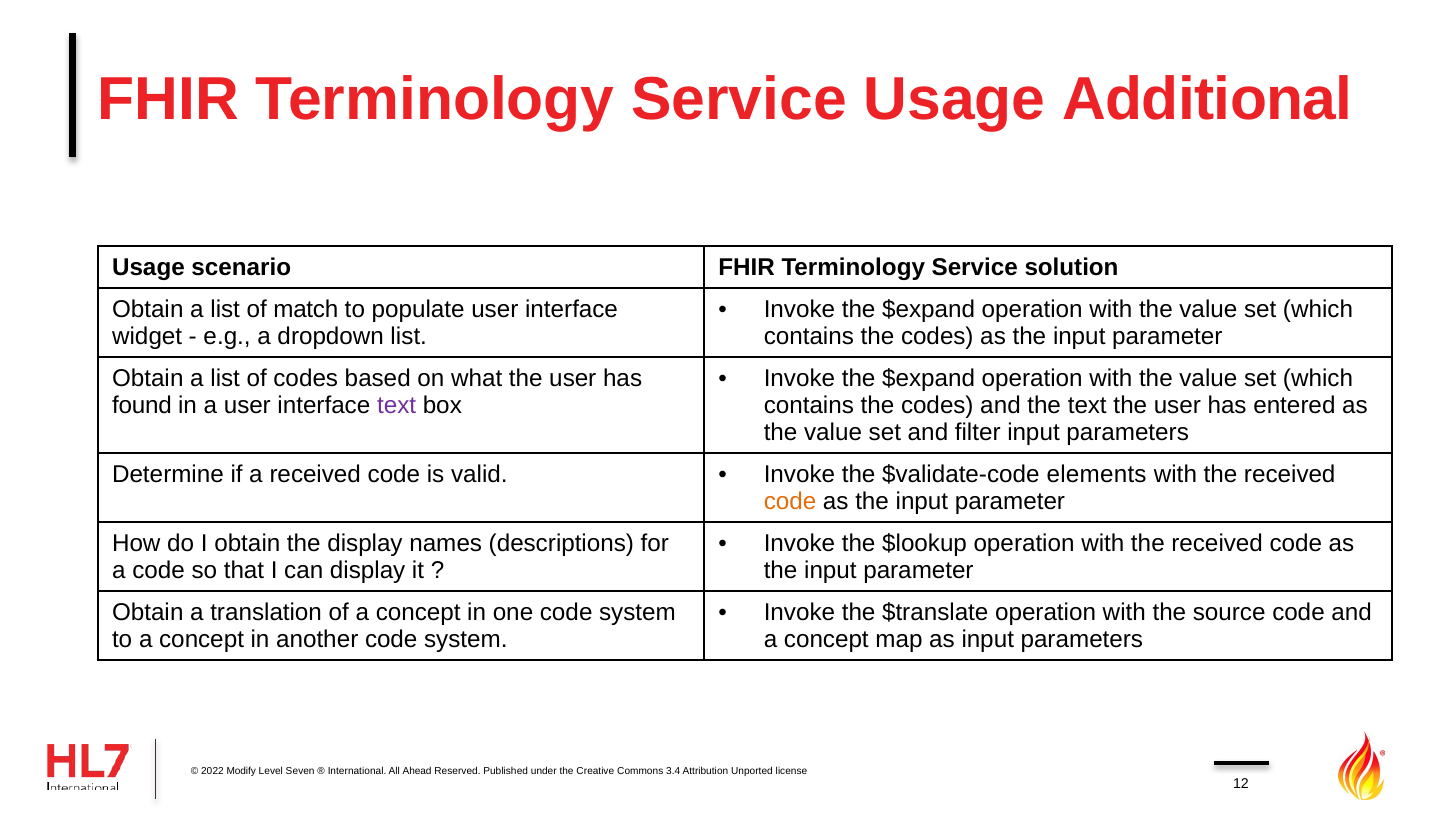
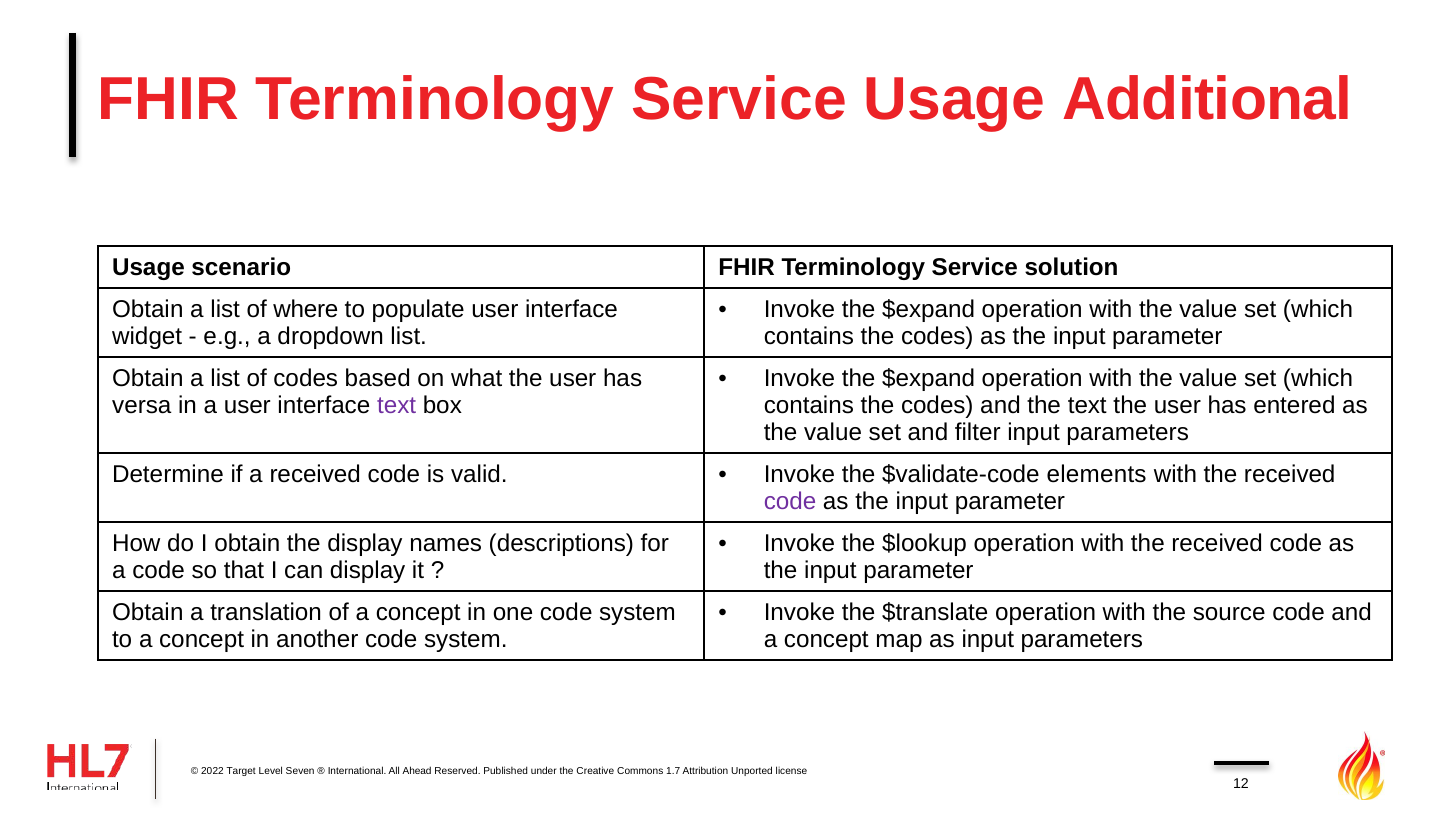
match: match -> where
found: found -> versa
code at (790, 501) colour: orange -> purple
Modify: Modify -> Target
3.4: 3.4 -> 1.7
